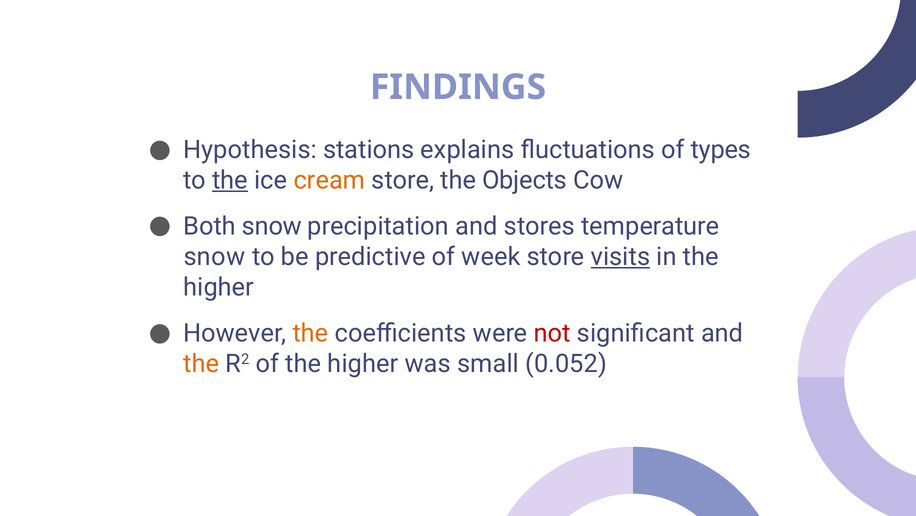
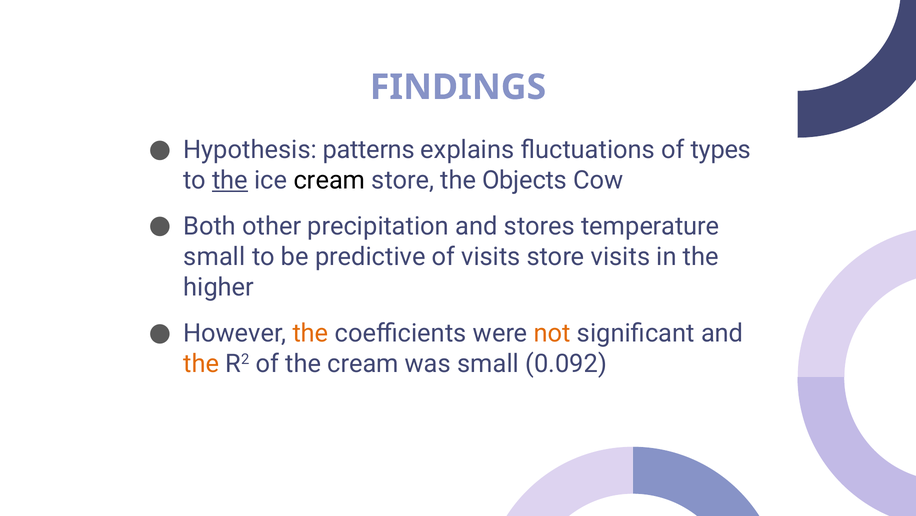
stations: stations -> patterns
cream at (329, 180) colour: orange -> black
Both snow: snow -> other
snow at (214, 256): snow -> small
of week: week -> visits
visits at (620, 256) underline: present -> none
not colour: red -> orange
of the higher: higher -> cream
0.052: 0.052 -> 0.092
